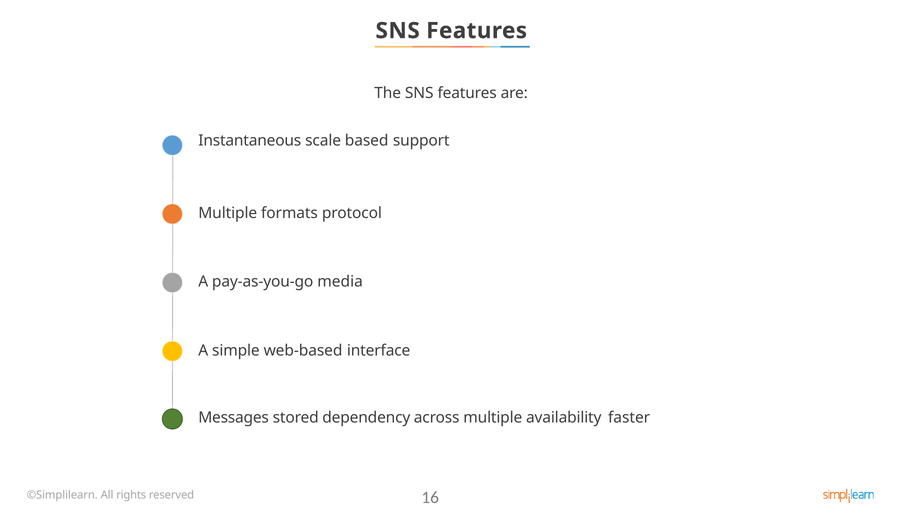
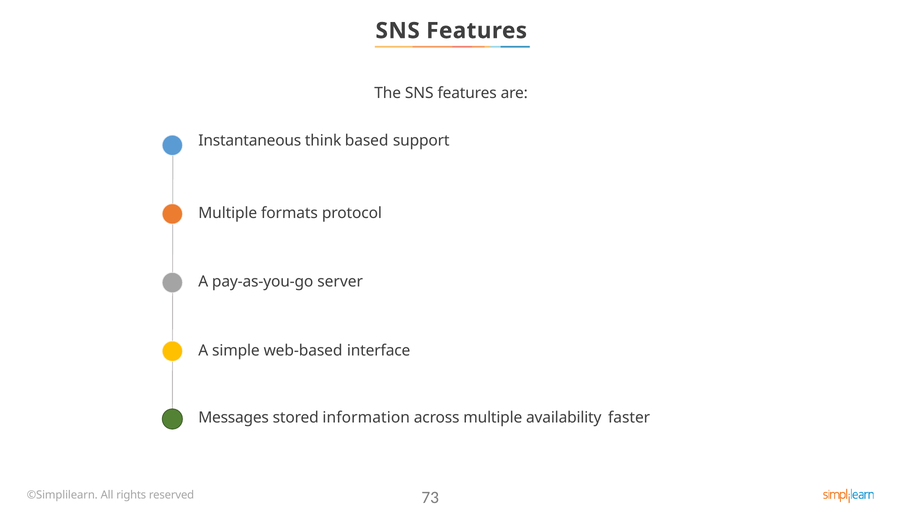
scale: scale -> think
media: media -> server
dependency: dependency -> information
16: 16 -> 73
